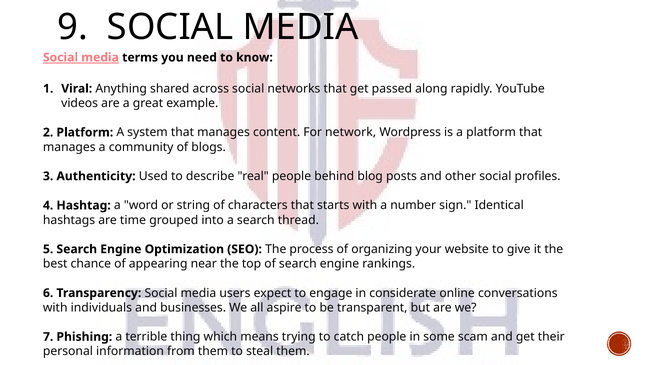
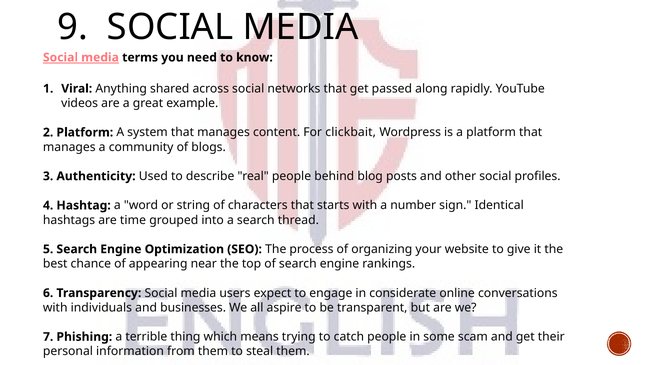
network: network -> clickbait
